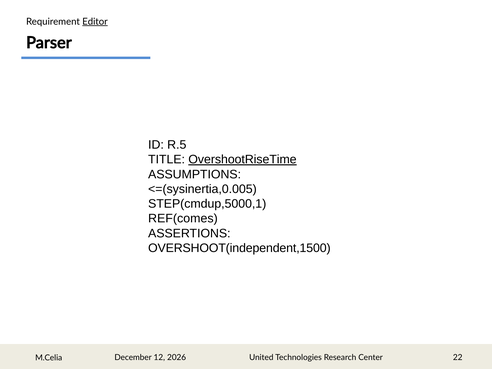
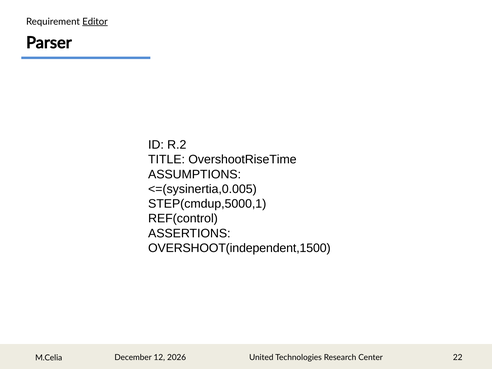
R.5: R.5 -> R.2
OvershootRiseTime underline: present -> none
REF(comes: REF(comes -> REF(control
